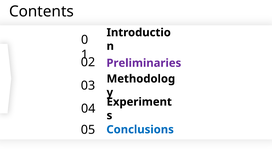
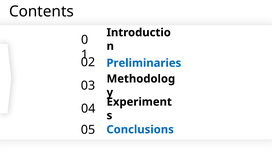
Preliminaries colour: purple -> blue
